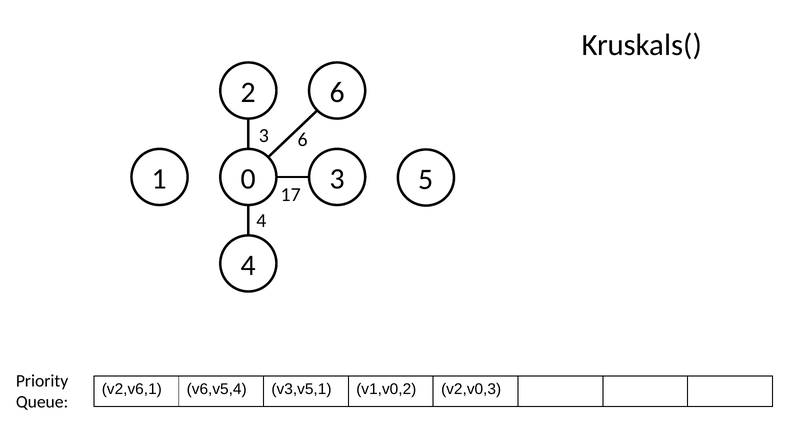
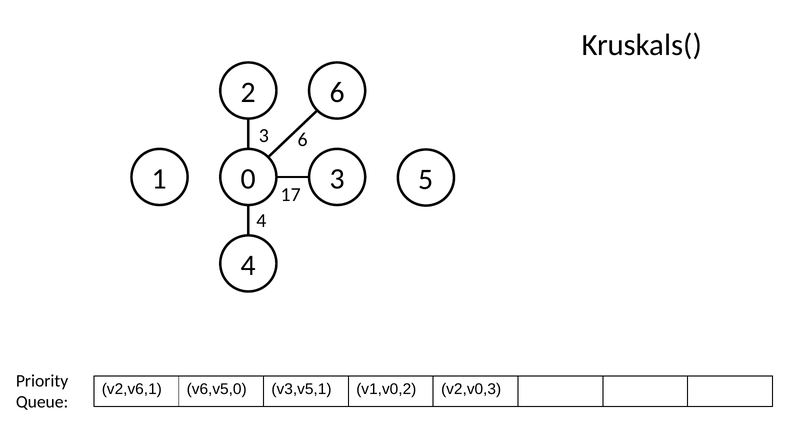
v6,v5,4: v6,v5,4 -> v6,v5,0
